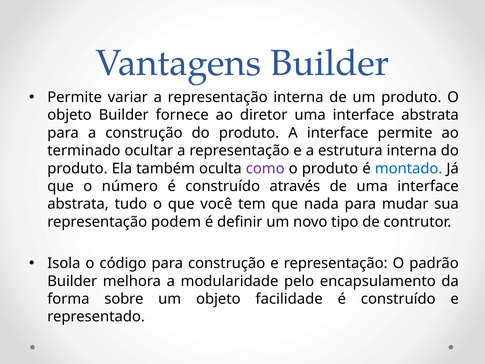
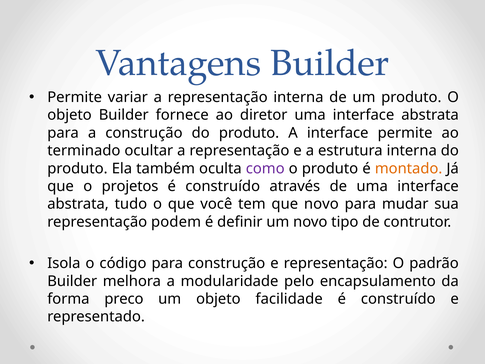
montado colour: blue -> orange
número: número -> projetos
que nada: nada -> novo
sobre: sobre -> preco
